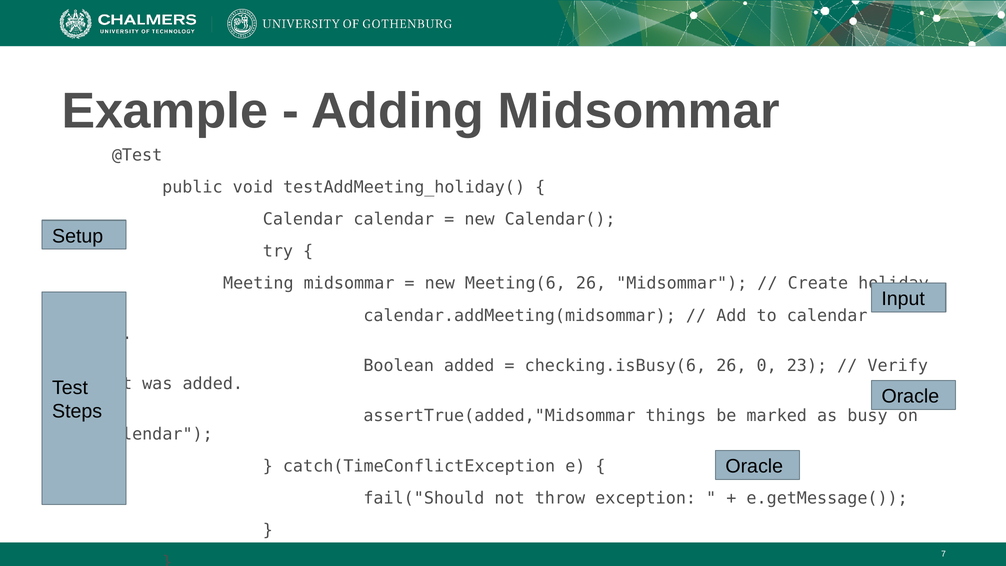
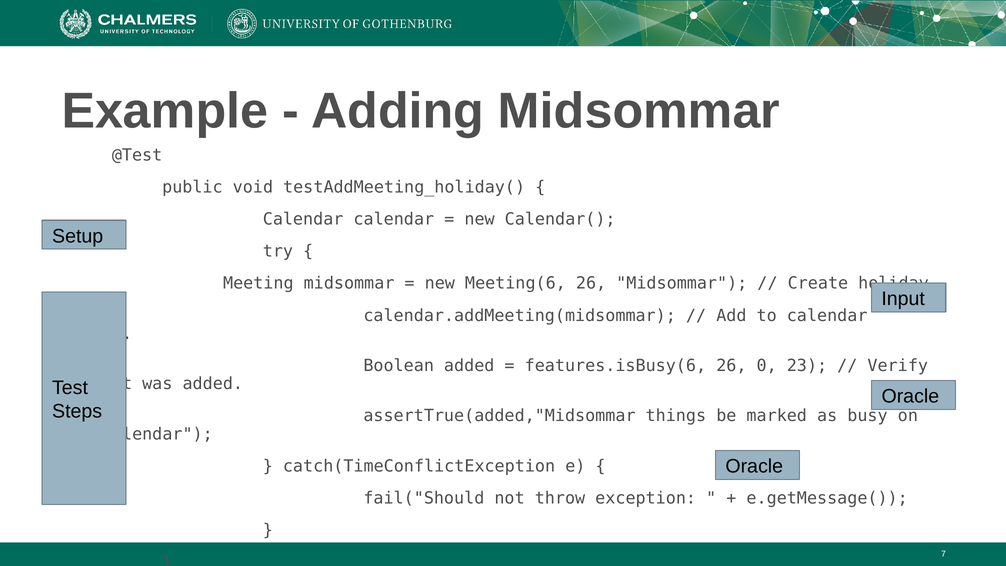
checking.isBusy(6: checking.isBusy(6 -> features.isBusy(6
